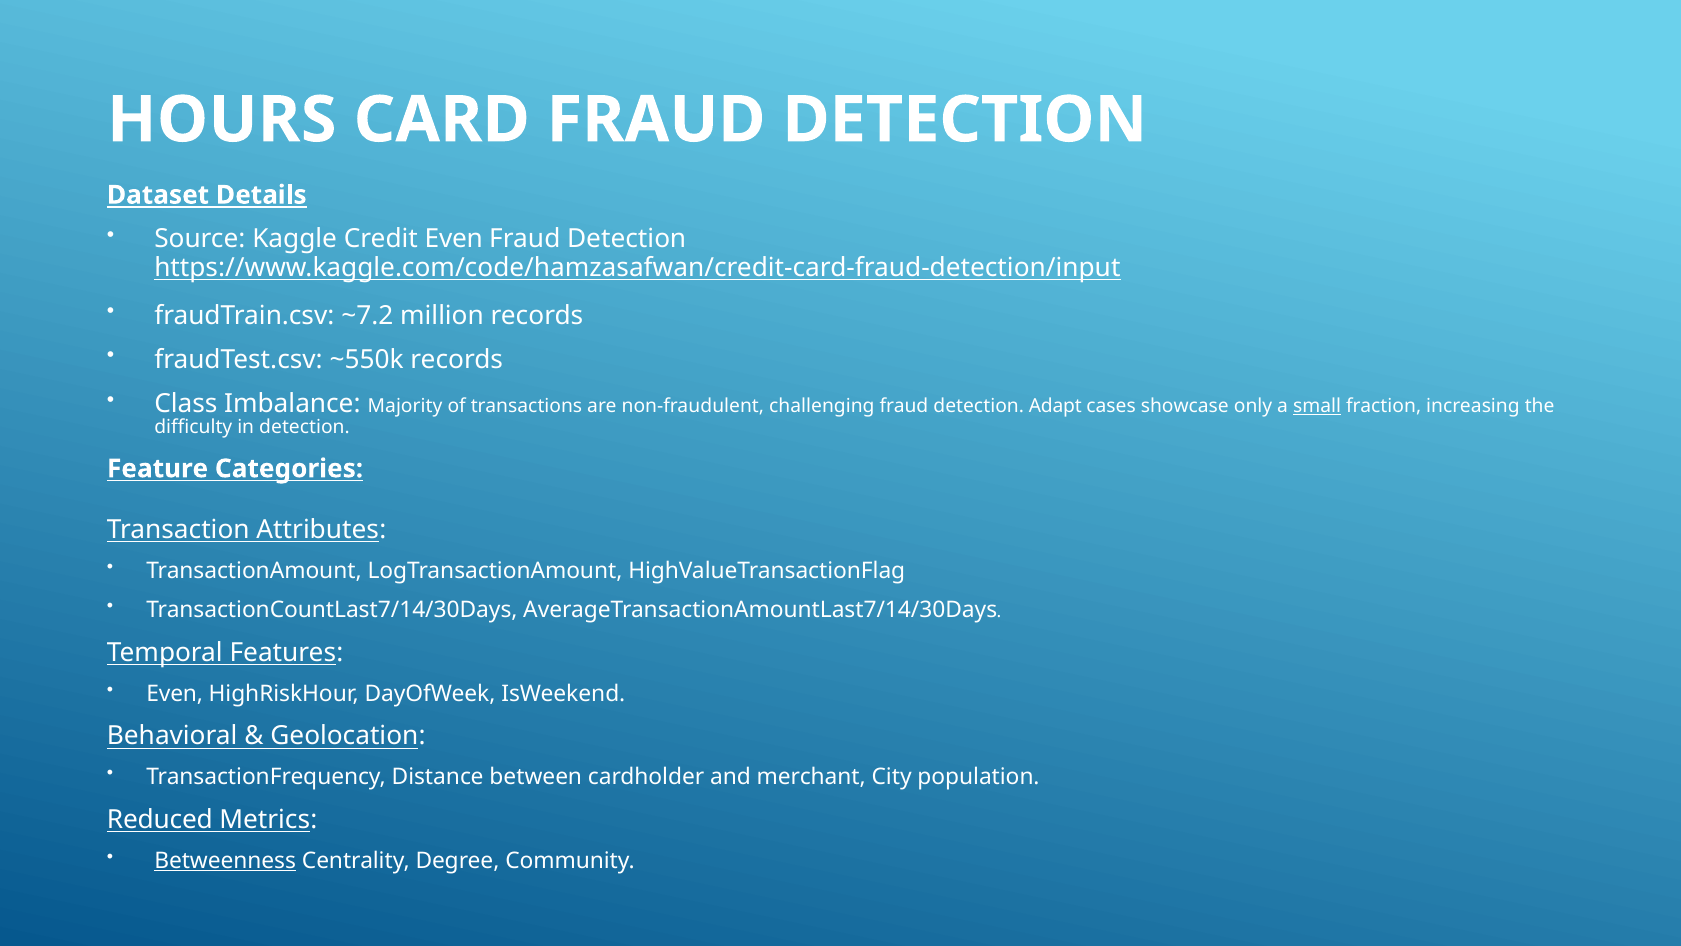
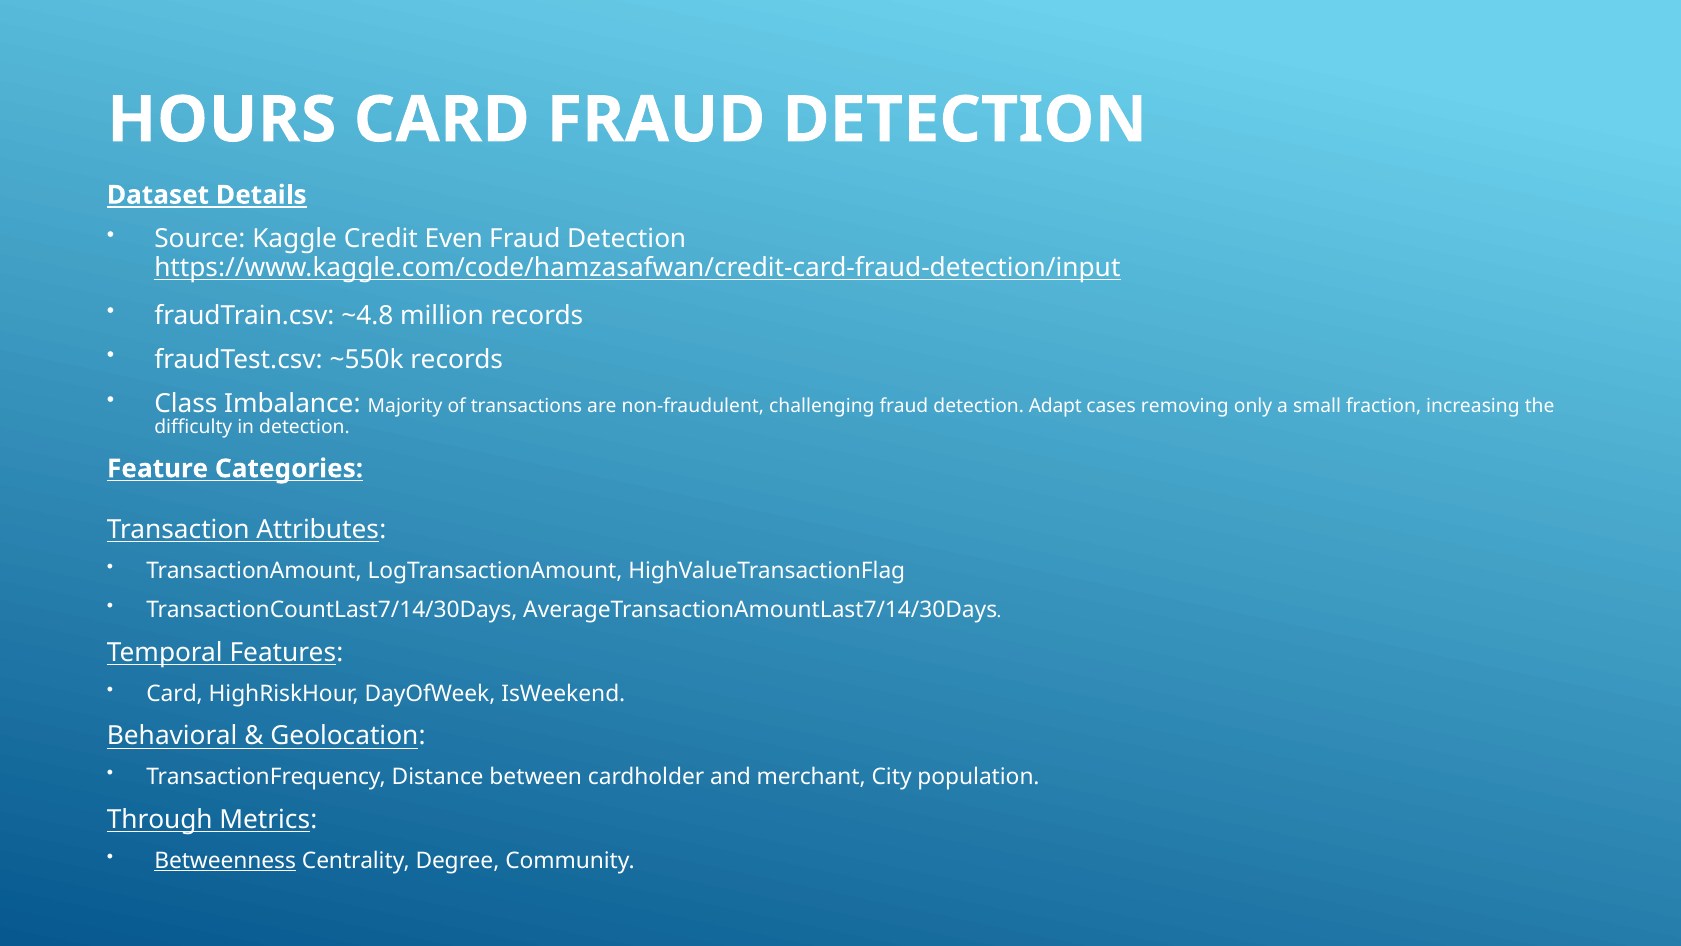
~7.2: ~7.2 -> ~4.8
showcase: showcase -> removing
small underline: present -> none
Even at (175, 693): Even -> Card
Reduced: Reduced -> Through
